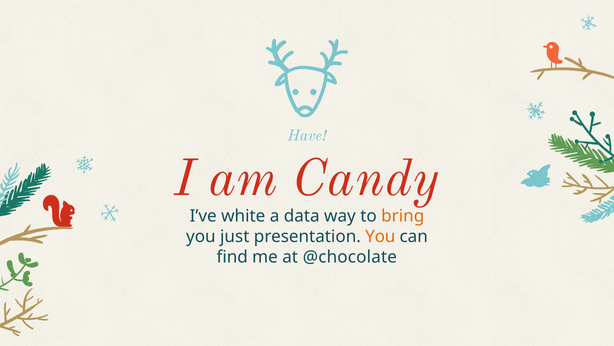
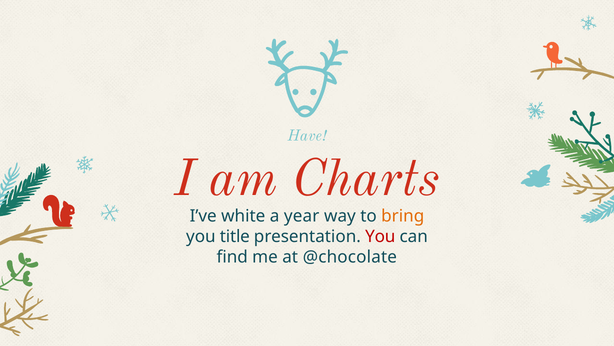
Candy: Candy -> Charts
data: data -> year
just: just -> title
You at (380, 236) colour: orange -> red
